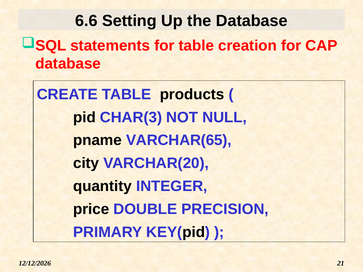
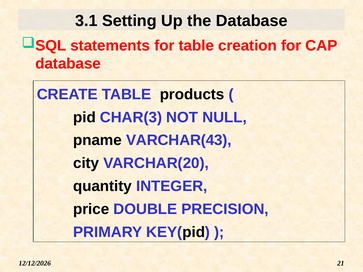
6.6: 6.6 -> 3.1
VARCHAR(65: VARCHAR(65 -> VARCHAR(43
